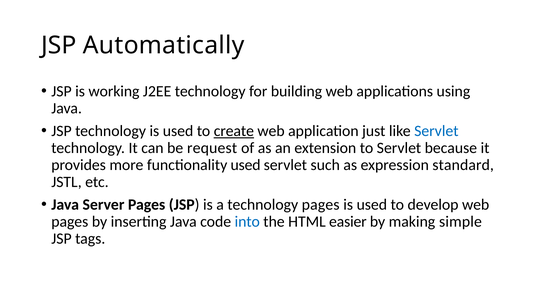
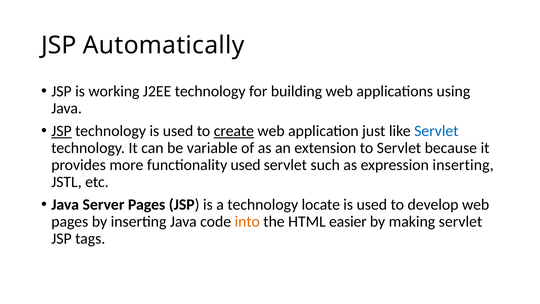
JSP at (61, 131) underline: none -> present
request: request -> variable
expression standard: standard -> inserting
technology pages: pages -> locate
into colour: blue -> orange
making simple: simple -> servlet
